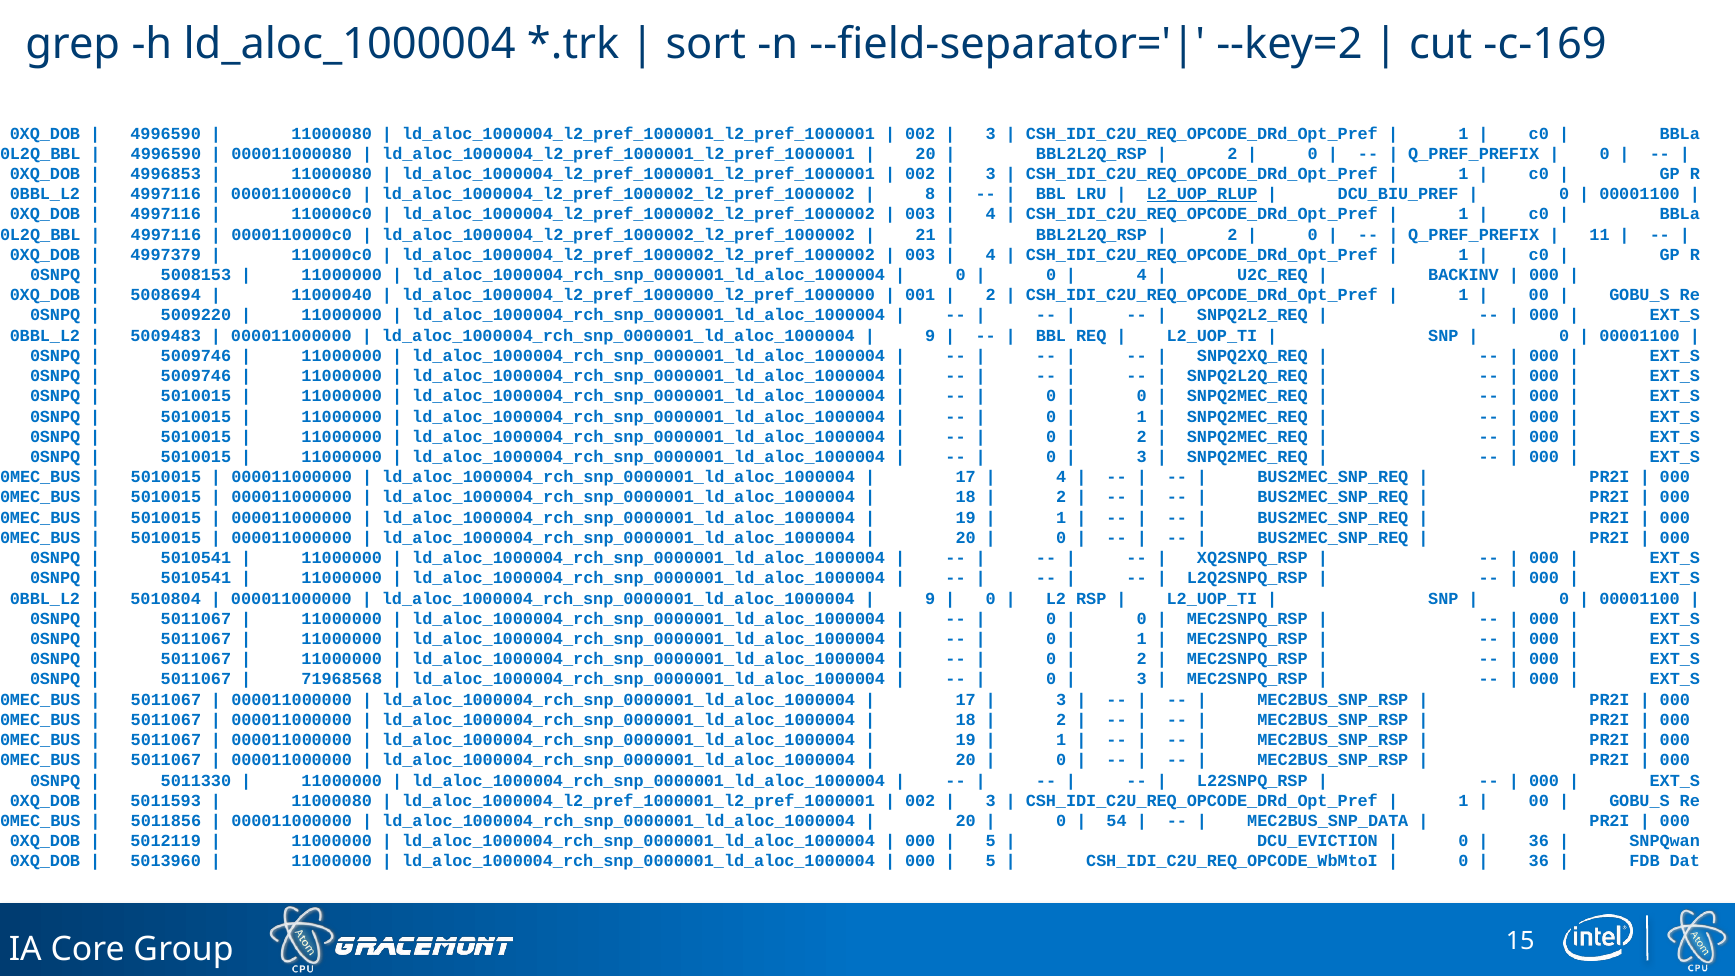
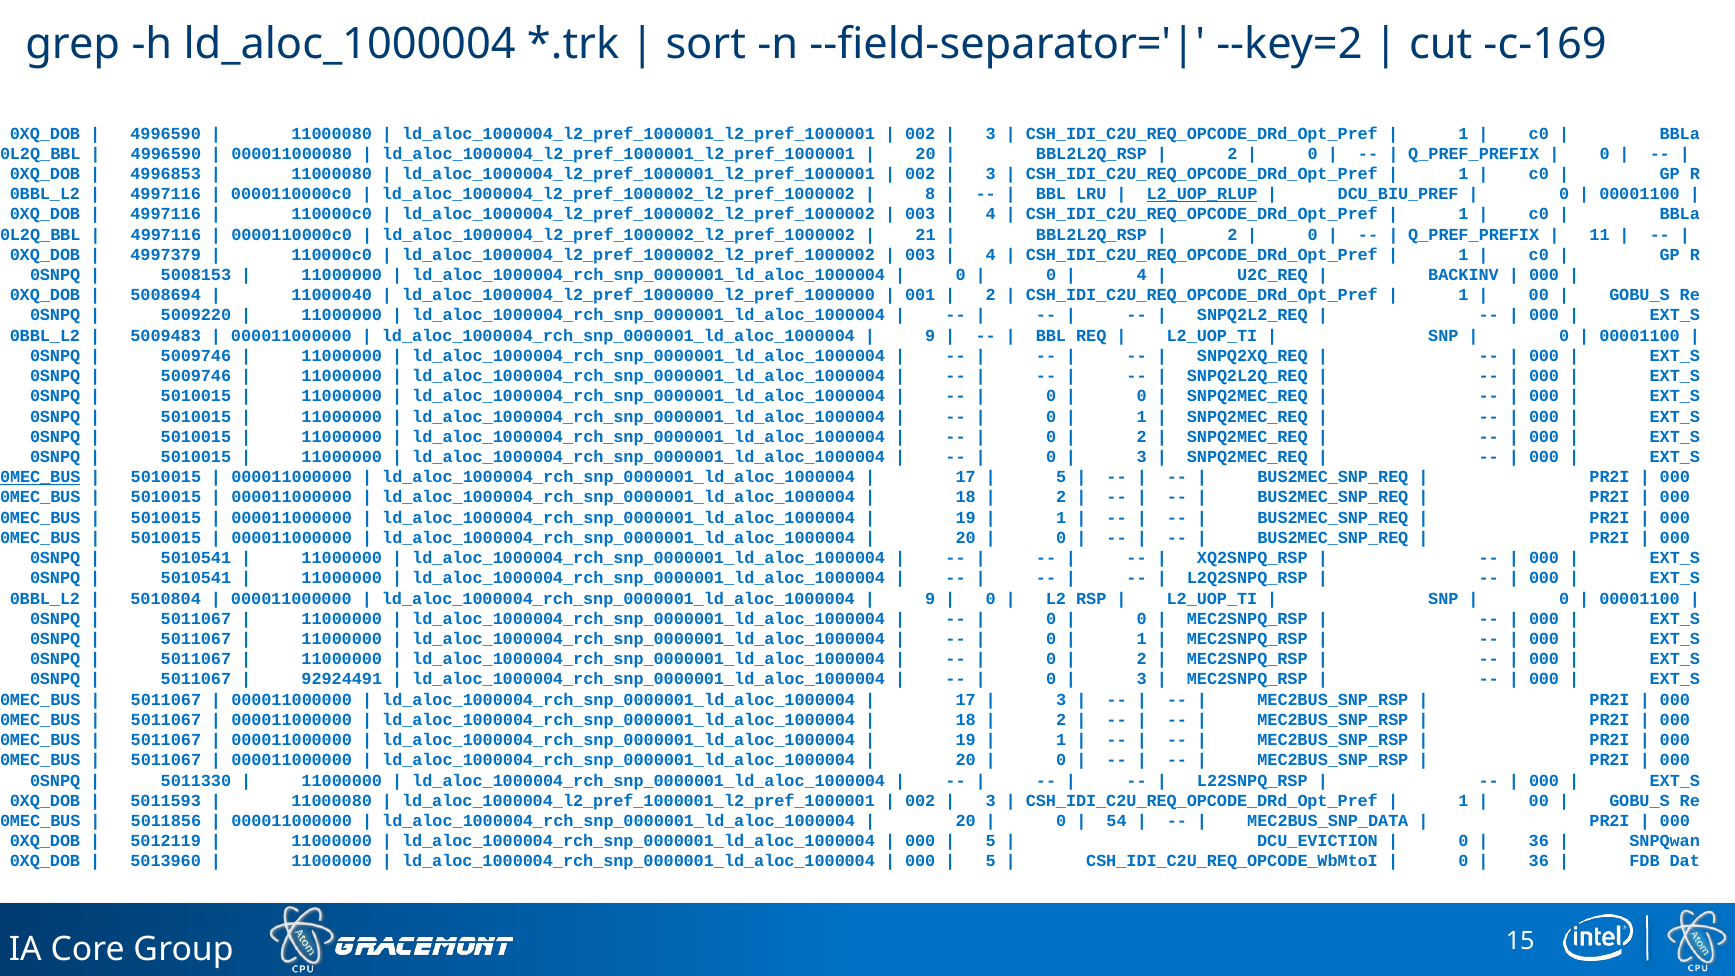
0MEC_BUS at (40, 477) underline: none -> present
4 at (1061, 477): 4 -> 5
71968568: 71968568 -> 92924491
